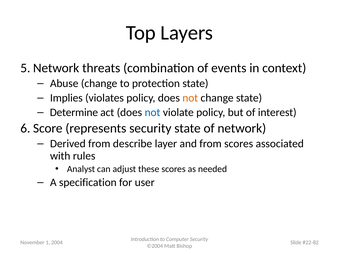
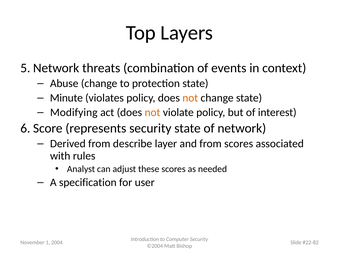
Implies: Implies -> Minute
Determine: Determine -> Modifying
not at (152, 112) colour: blue -> orange
